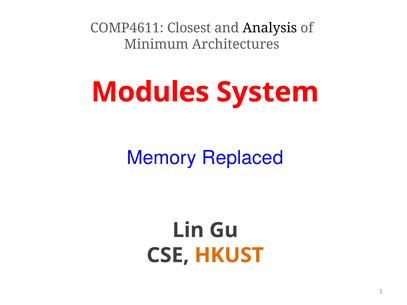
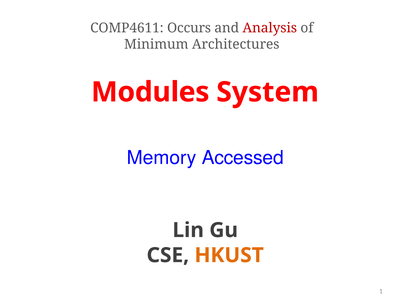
Closest: Closest -> Occurs
Analysis colour: black -> red
Replaced: Replaced -> Accessed
